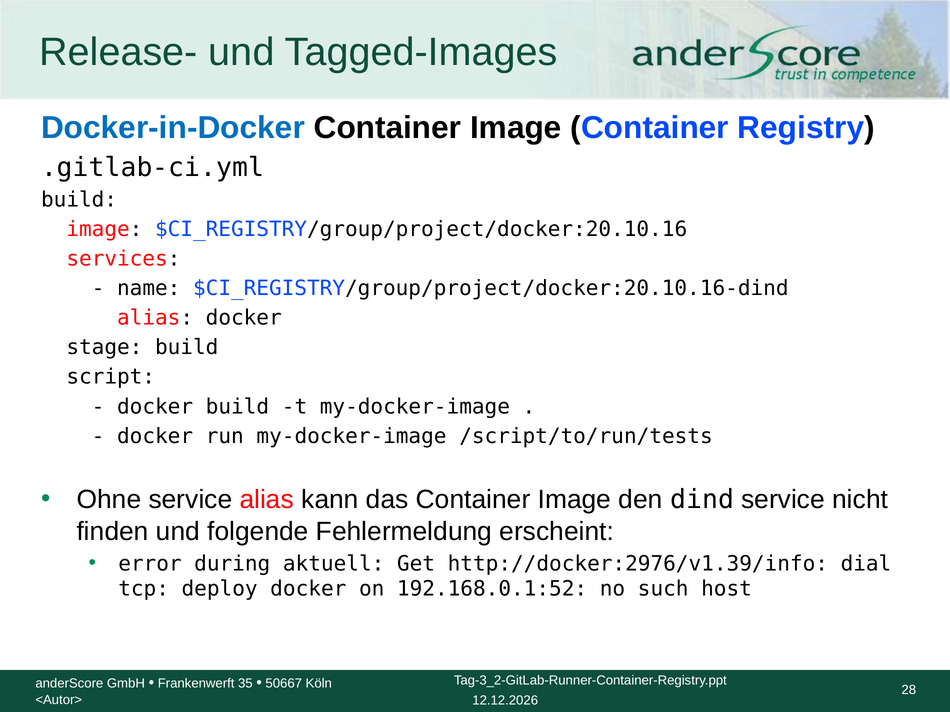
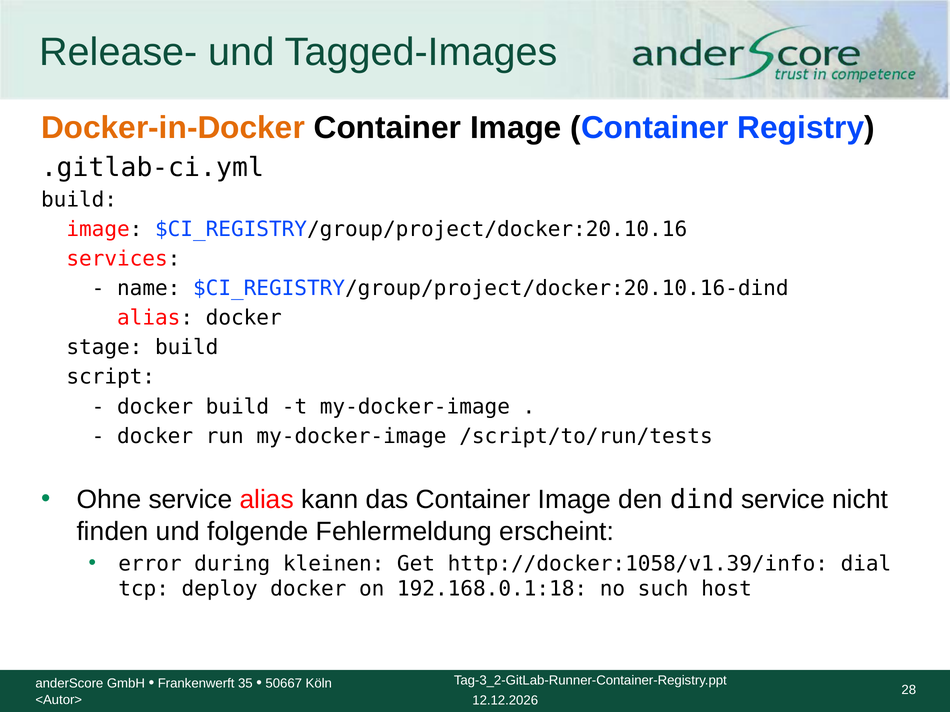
Docker-in-Docker colour: blue -> orange
aktuell: aktuell -> kleinen
http://docker:2976/v1.39/info: http://docker:2976/v1.39/info -> http://docker:1058/v1.39/info
192.168.0.1:52: 192.168.0.1:52 -> 192.168.0.1:18
